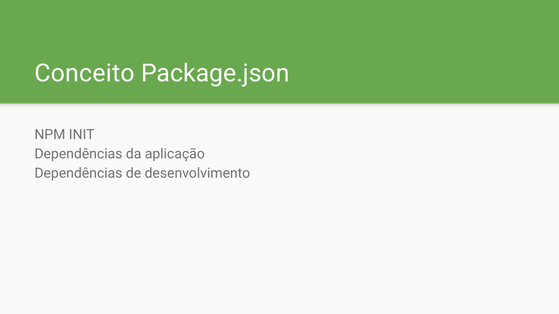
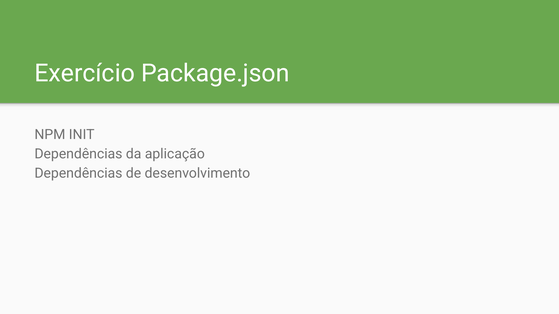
Conceito: Conceito -> Exercício
